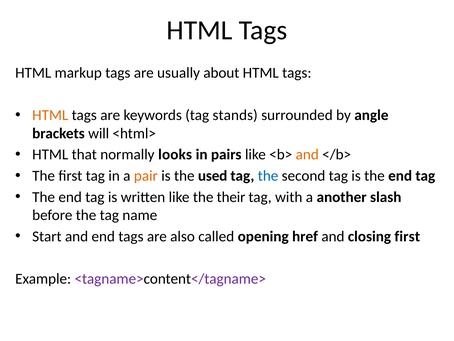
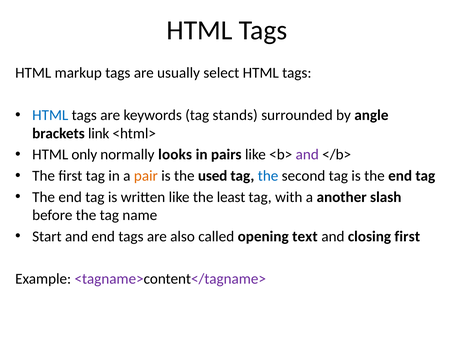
about: about -> select
HTML at (50, 115) colour: orange -> blue
will: will -> link
that: that -> only
and at (307, 154) colour: orange -> purple
their: their -> least
href: href -> text
